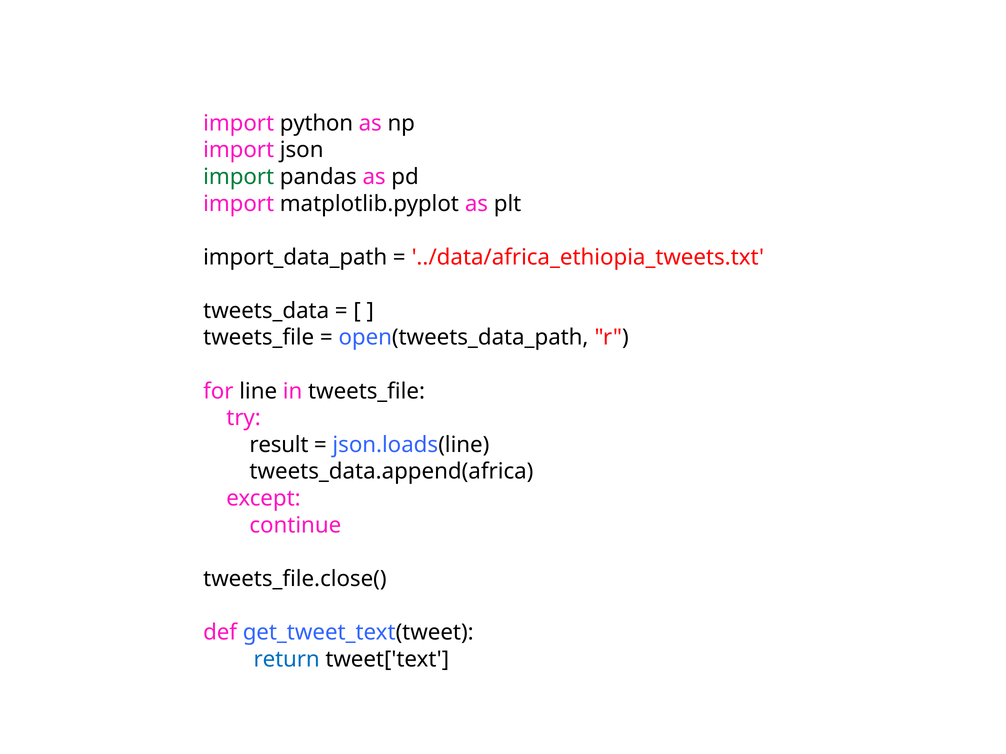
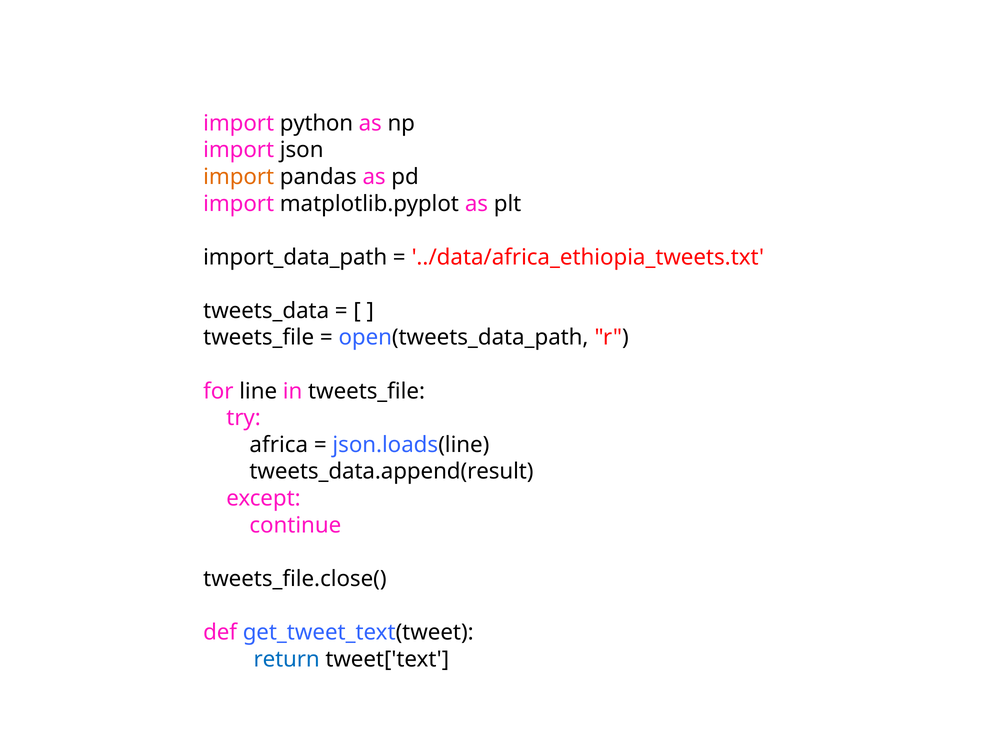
import at (239, 177) colour: green -> orange
result: result -> africa
tweets_data.append(africa: tweets_data.append(africa -> tweets_data.append(result
